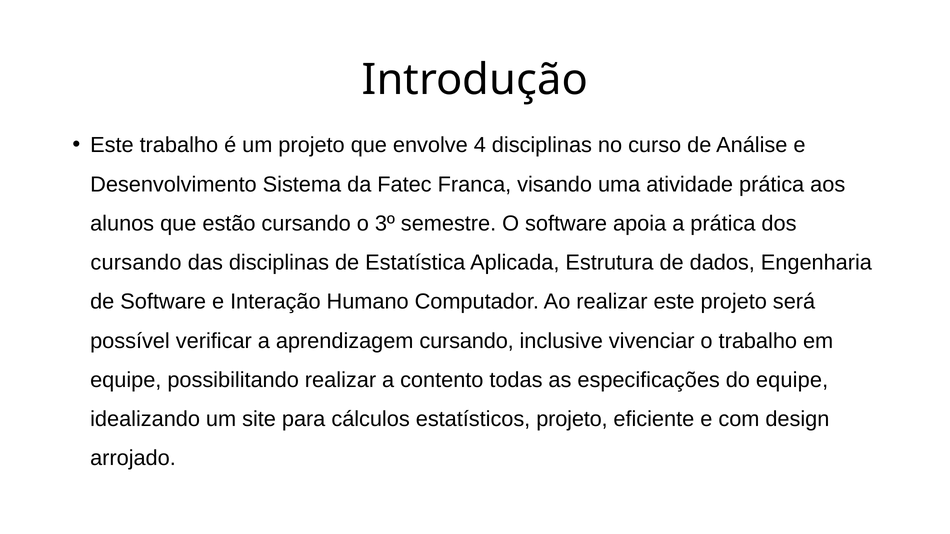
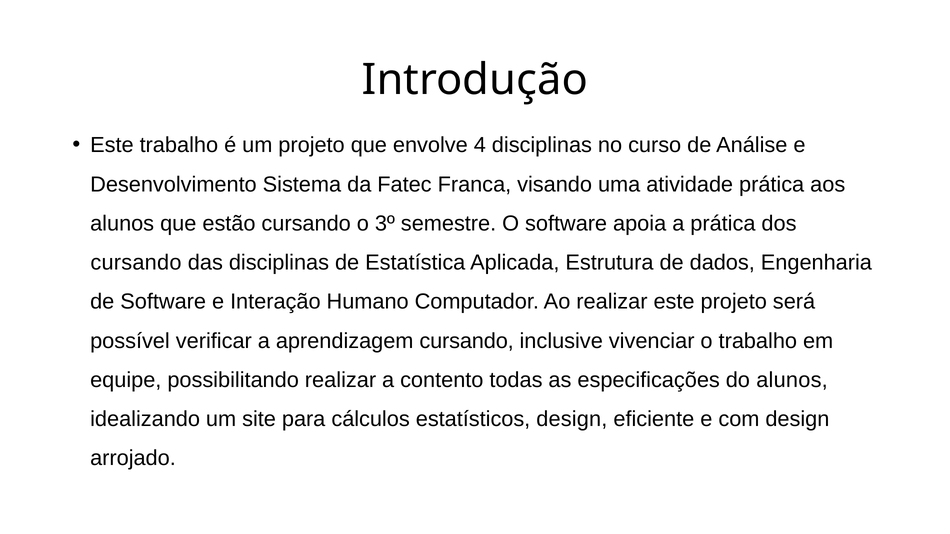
do equipe: equipe -> alunos
estatísticos projeto: projeto -> design
